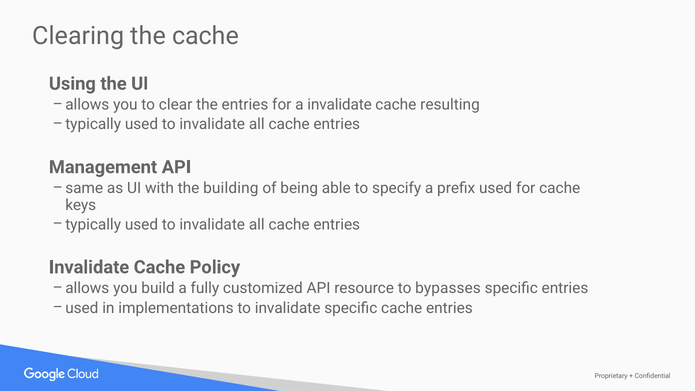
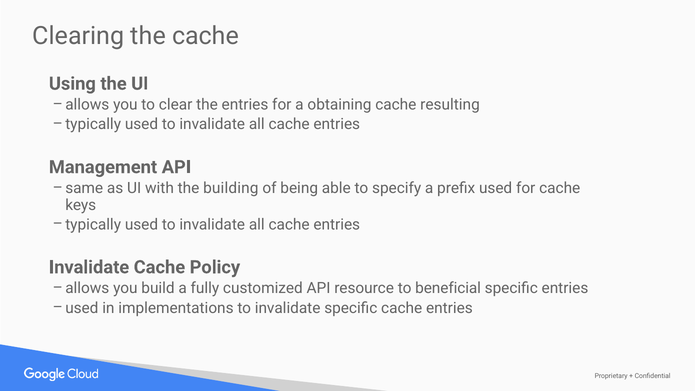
a invalidate: invalidate -> obtaining
bypasses: bypasses -> beneficial
